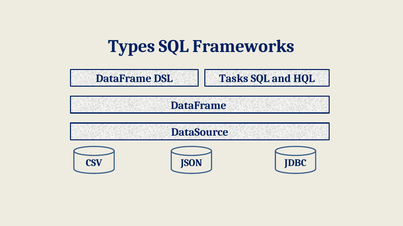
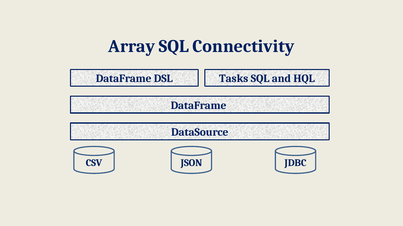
Types: Types -> Array
Frameworks: Frameworks -> Connectivity
